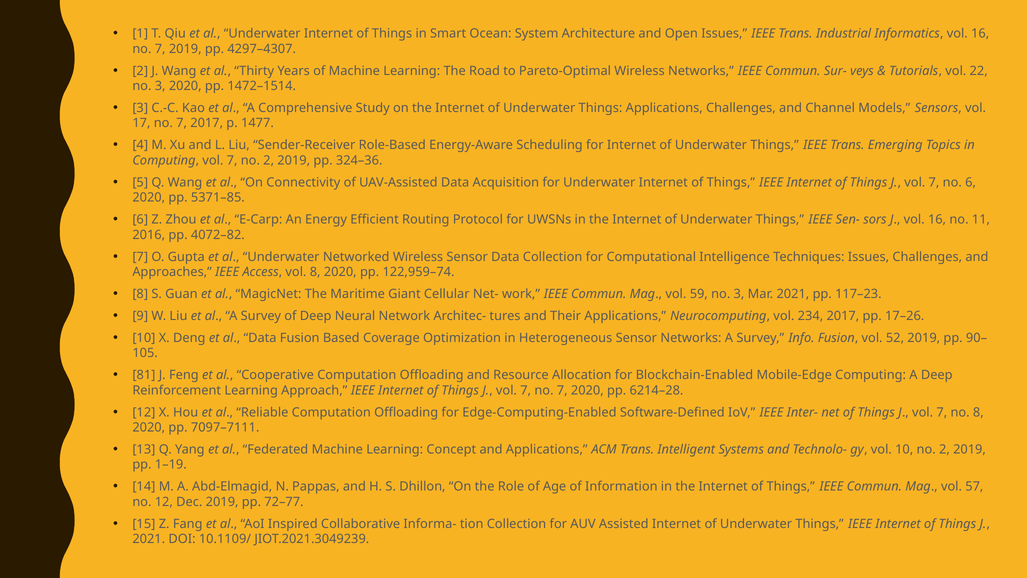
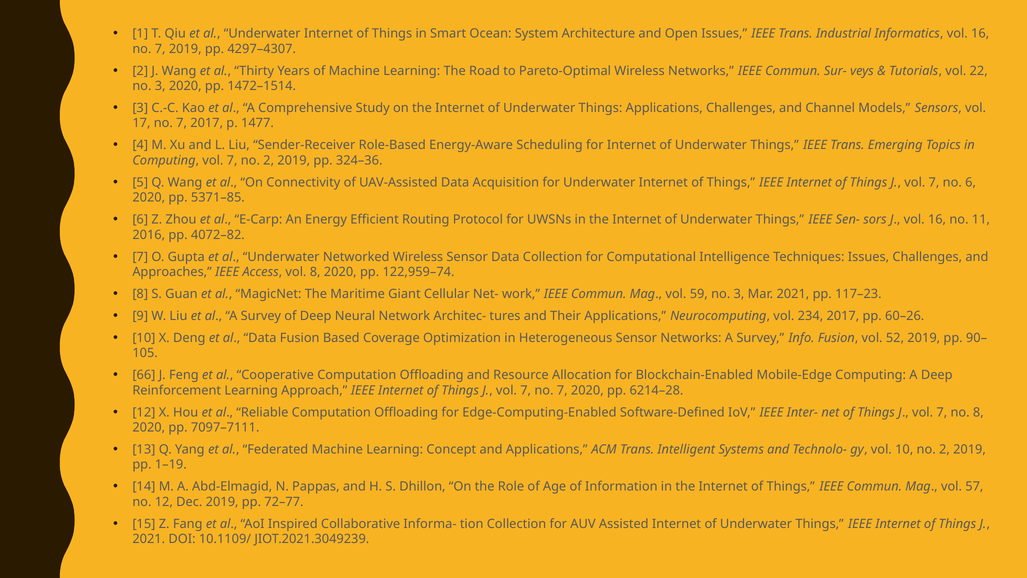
17–26: 17–26 -> 60–26
81: 81 -> 66
